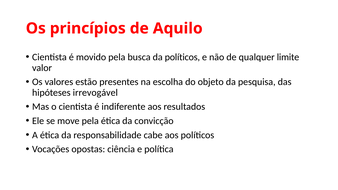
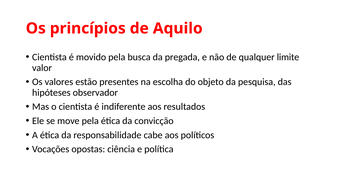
da políticos: políticos -> pregada
irrevogável: irrevogável -> observador
